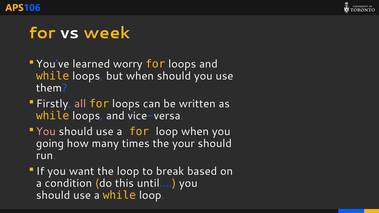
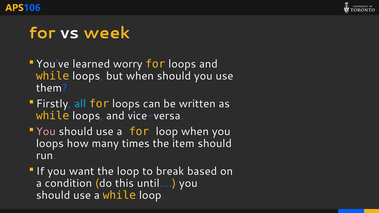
all colour: pink -> light blue
going at (50, 144): going -> loops
your: your -> item
